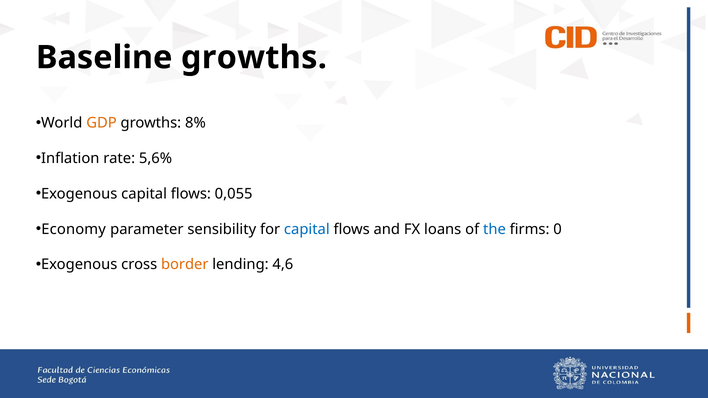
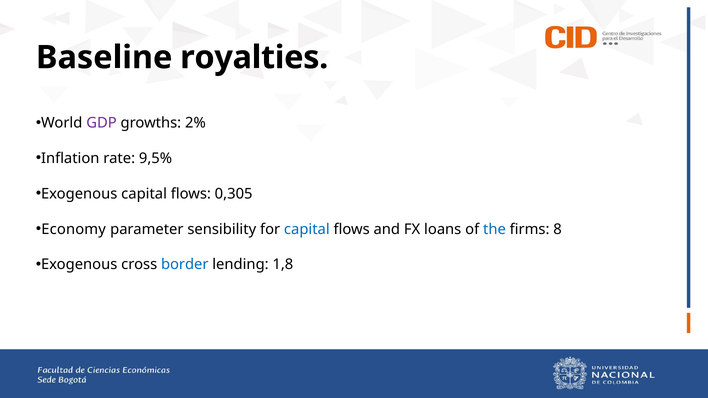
Baseline growths: growths -> royalties
GDP colour: orange -> purple
8%: 8% -> 2%
5,6%: 5,6% -> 9,5%
0,055: 0,055 -> 0,305
0: 0 -> 8
border colour: orange -> blue
4,6: 4,6 -> 1,8
